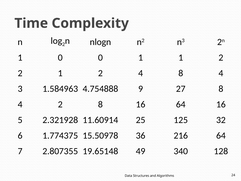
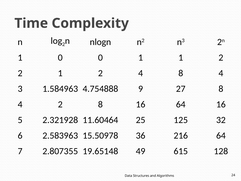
11.60914: 11.60914 -> 11.60464
1.774375: 1.774375 -> 2.583963
340: 340 -> 615
